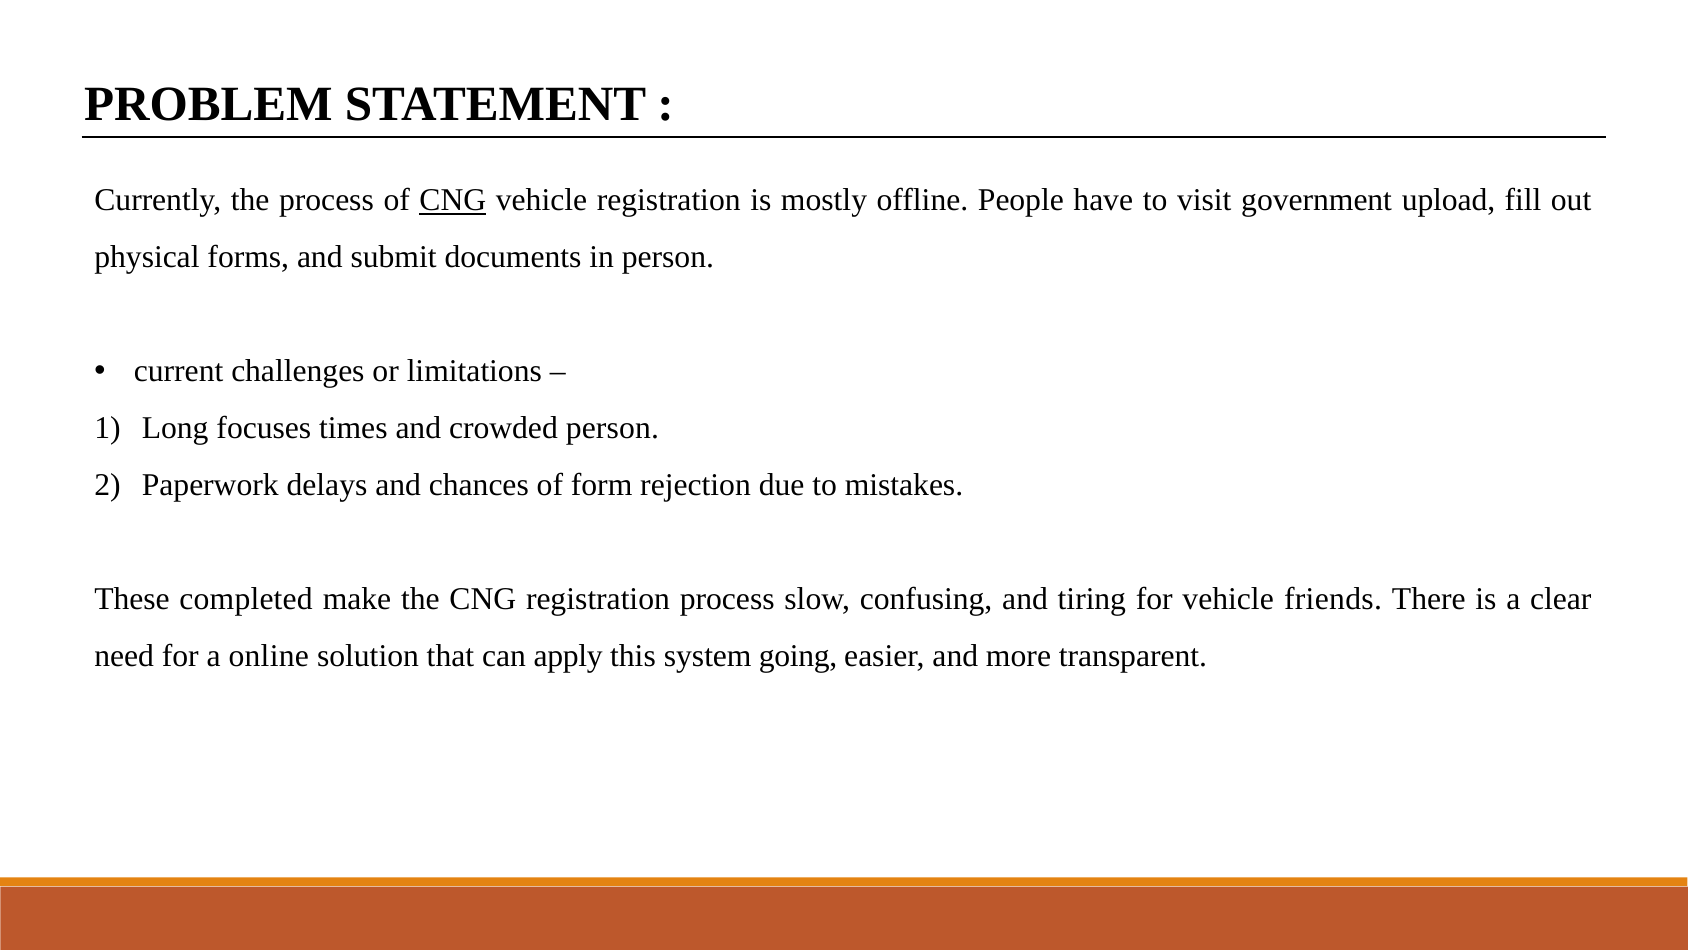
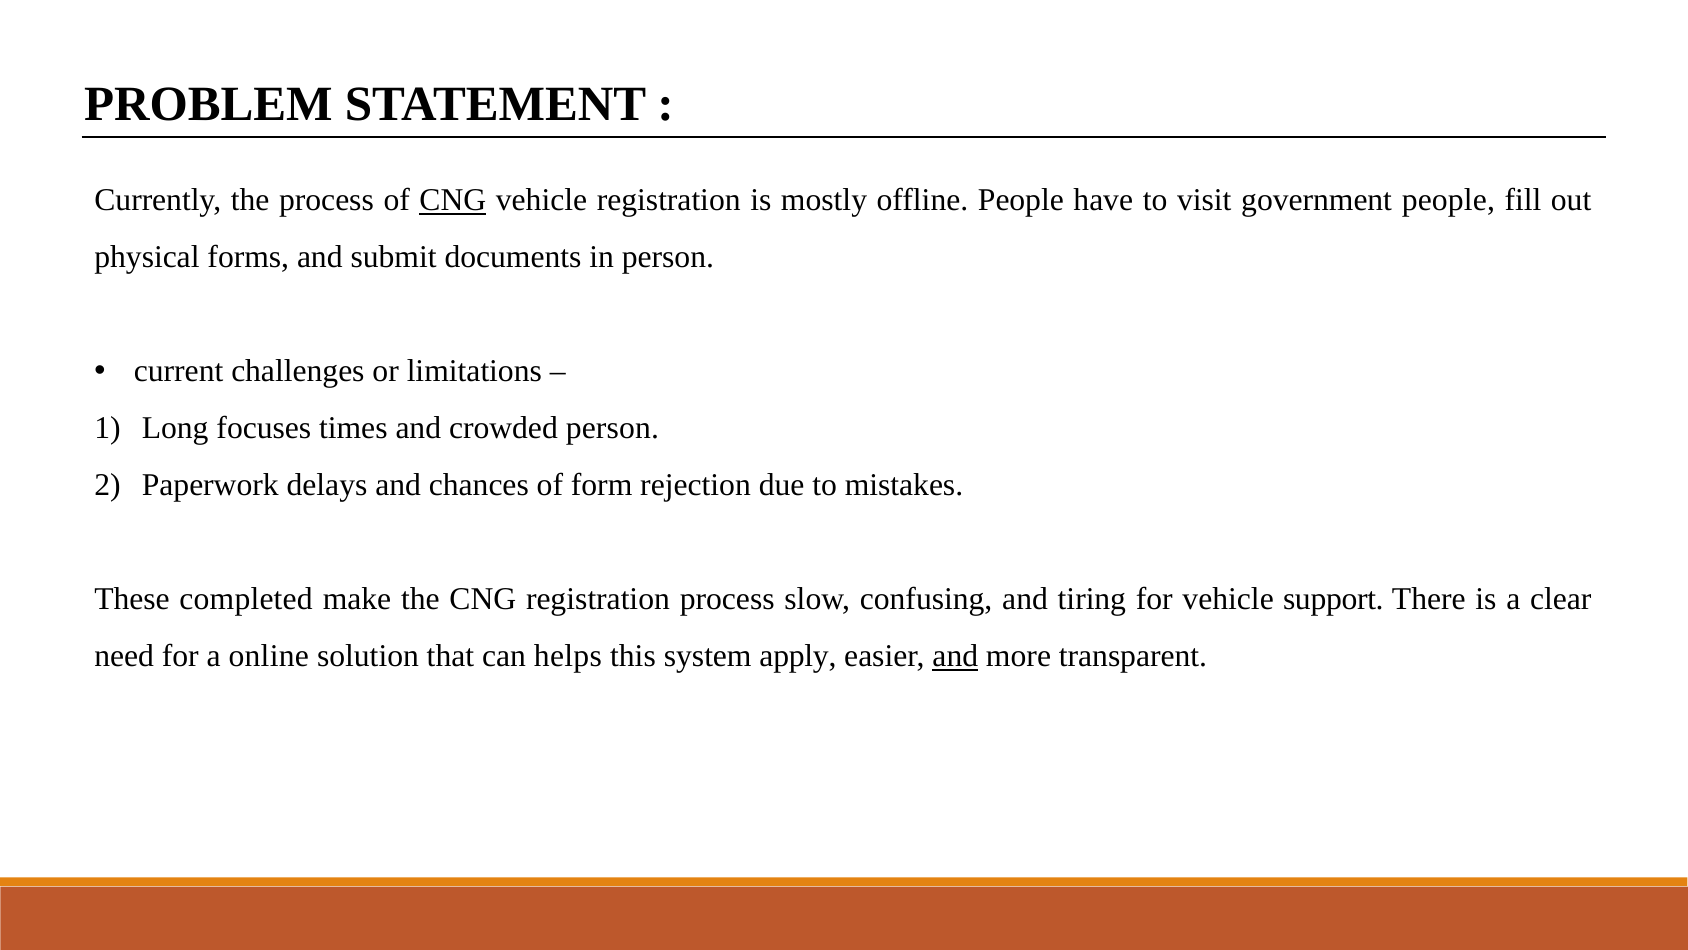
government upload: upload -> people
friends: friends -> support
apply: apply -> helps
going: going -> apply
and at (955, 656) underline: none -> present
